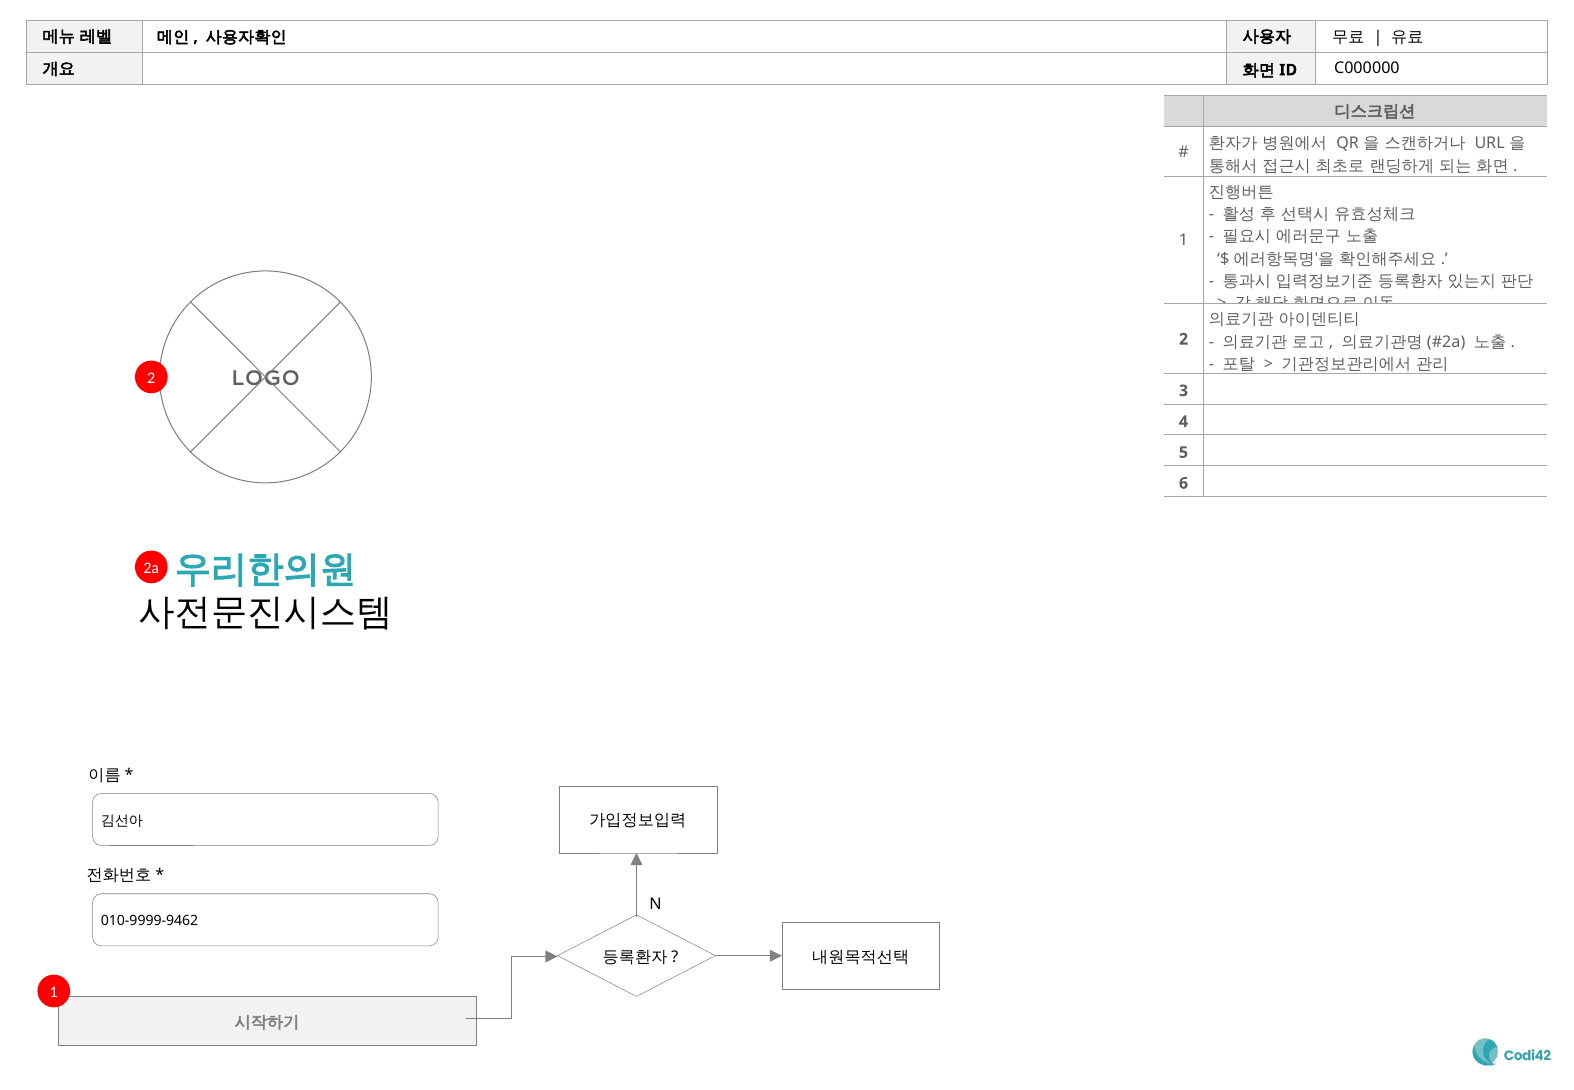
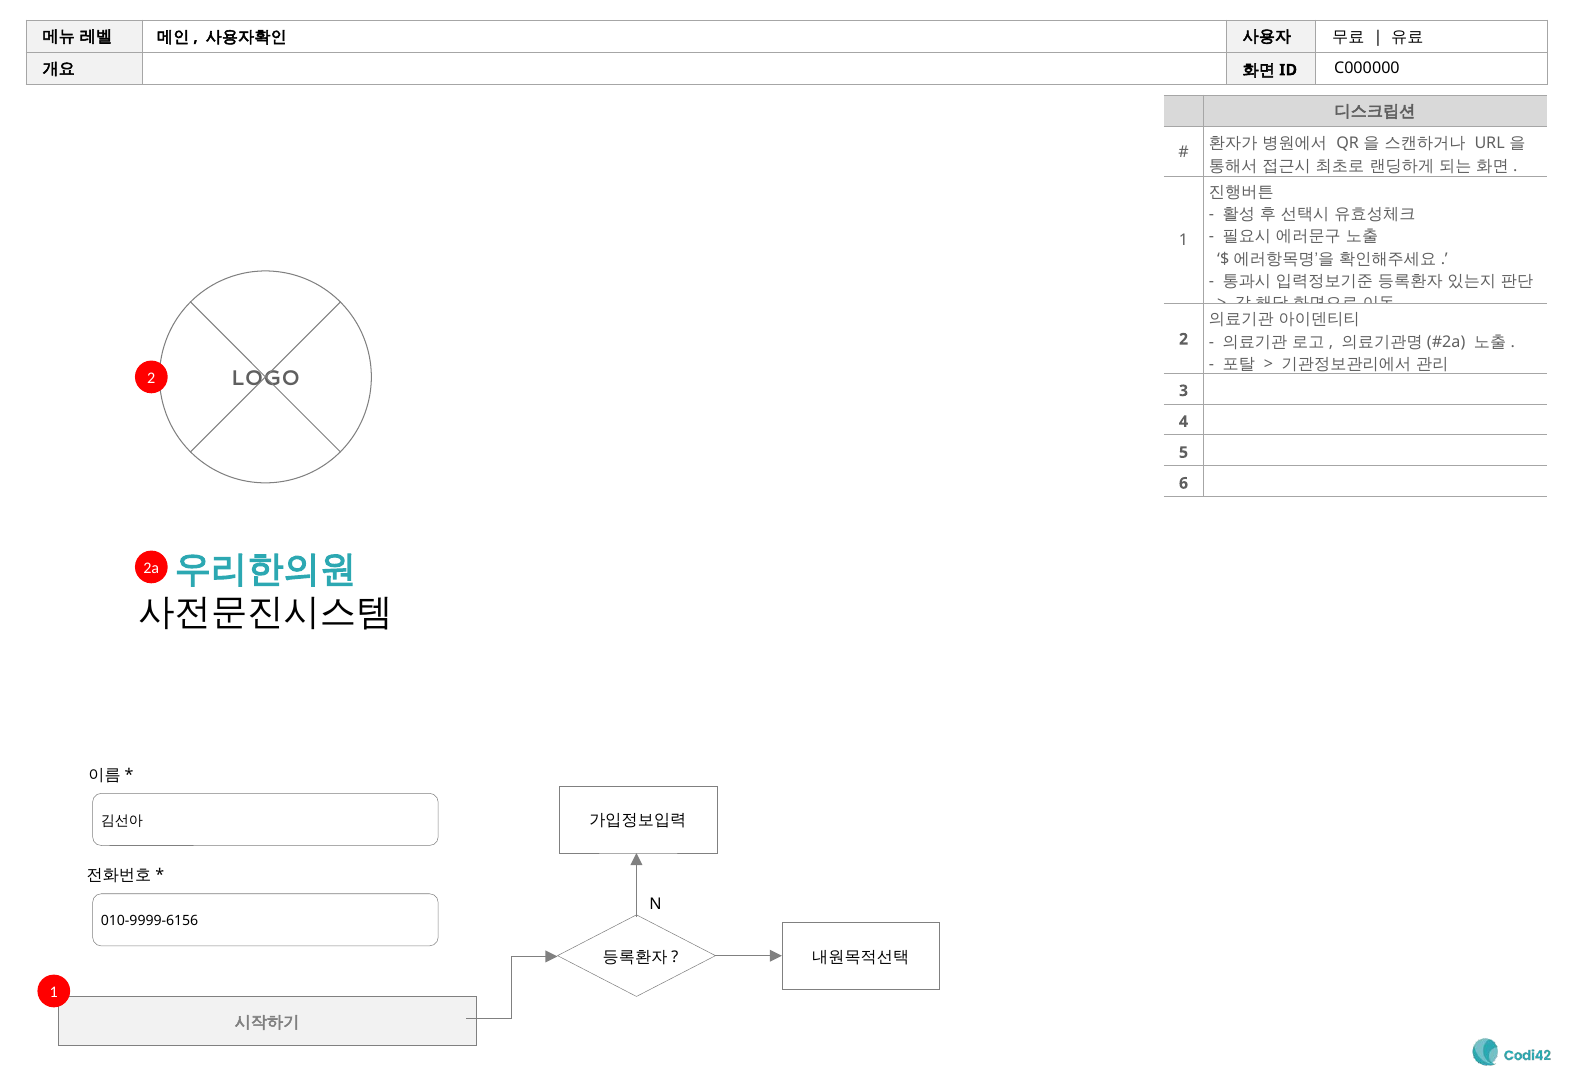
010-9999-9462: 010-9999-9462 -> 010-9999-6156
